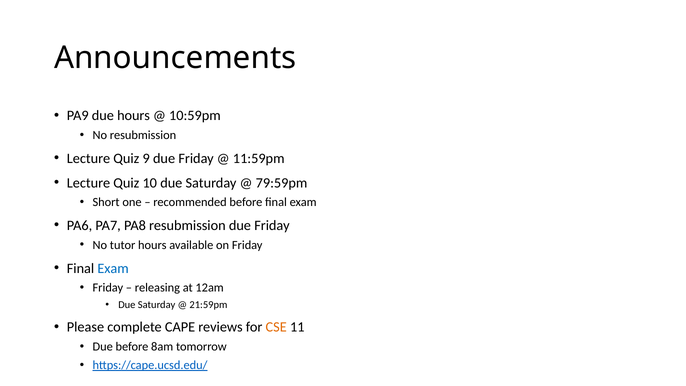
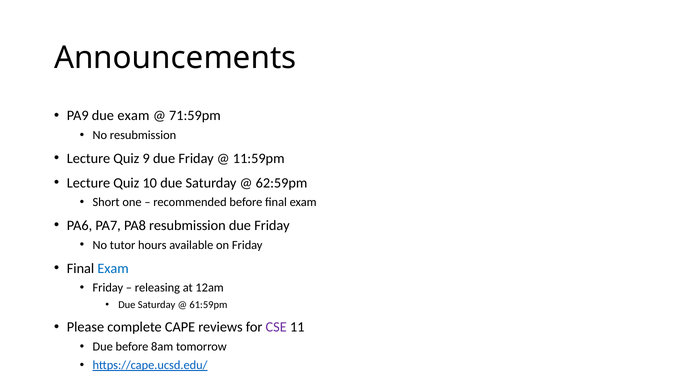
due hours: hours -> exam
10:59pm: 10:59pm -> 71:59pm
79:59pm: 79:59pm -> 62:59pm
21:59pm: 21:59pm -> 61:59pm
CSE colour: orange -> purple
